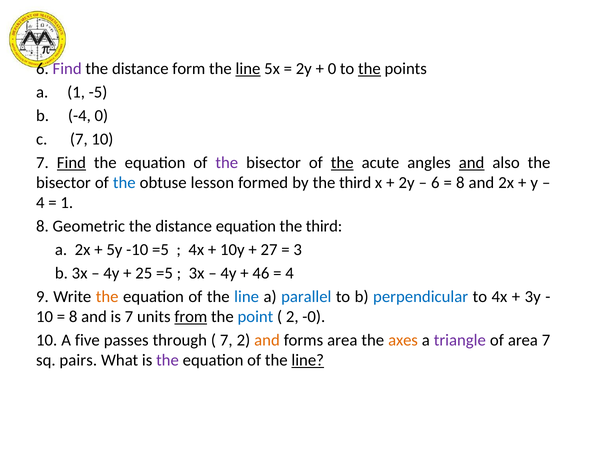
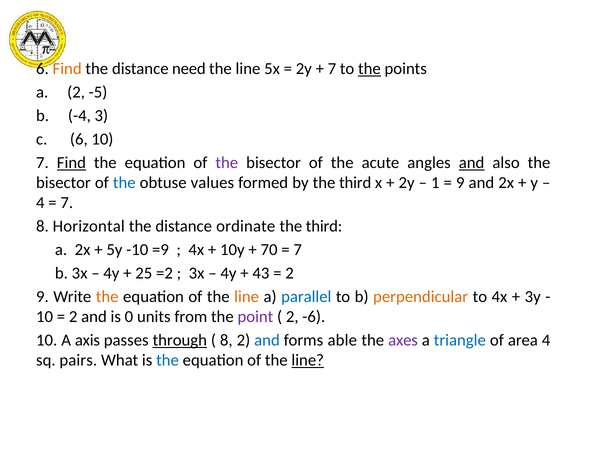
Find at (67, 69) colour: purple -> orange
form: form -> need
line at (248, 69) underline: present -> none
0 at (332, 69): 0 -> 7
a 1: 1 -> 2
-4 0: 0 -> 3
7 at (79, 139): 7 -> 6
the at (342, 162) underline: present -> none
lesson: lesson -> values
6 at (435, 182): 6 -> 1
8 at (460, 182): 8 -> 9
1 at (67, 203): 1 -> 7
Geometric: Geometric -> Horizontal
distance equation: equation -> ordinate
-10 =5: =5 -> =9
27: 27 -> 70
3 at (298, 249): 3 -> 7
25 =5: =5 -> =2
46: 46 -> 43
4 at (290, 273): 4 -> 2
line at (247, 296) colour: blue -> orange
perpendicular colour: blue -> orange
8 at (73, 316): 8 -> 2
is 7: 7 -> 0
from underline: present -> none
point colour: blue -> purple
-0: -0 -> -6
five: five -> axis
through underline: none -> present
7 at (226, 340): 7 -> 8
and at (267, 340) colour: orange -> blue
forms area: area -> able
axes colour: orange -> purple
triangle colour: purple -> blue
area 7: 7 -> 4
the at (167, 360) colour: purple -> blue
